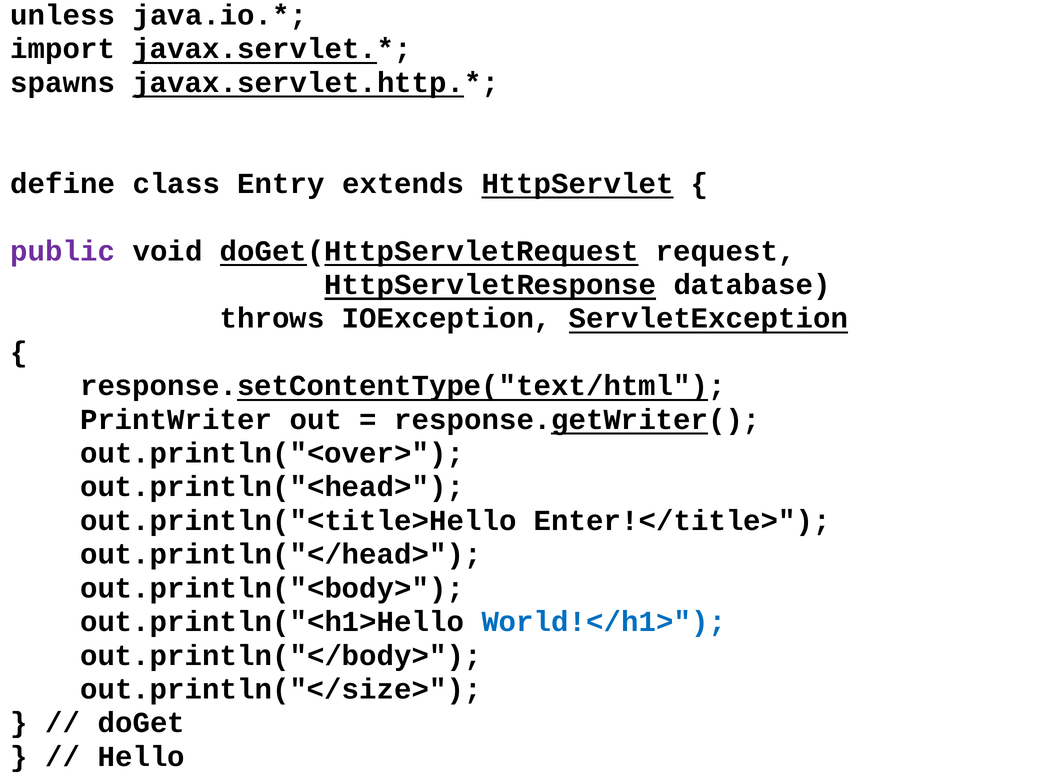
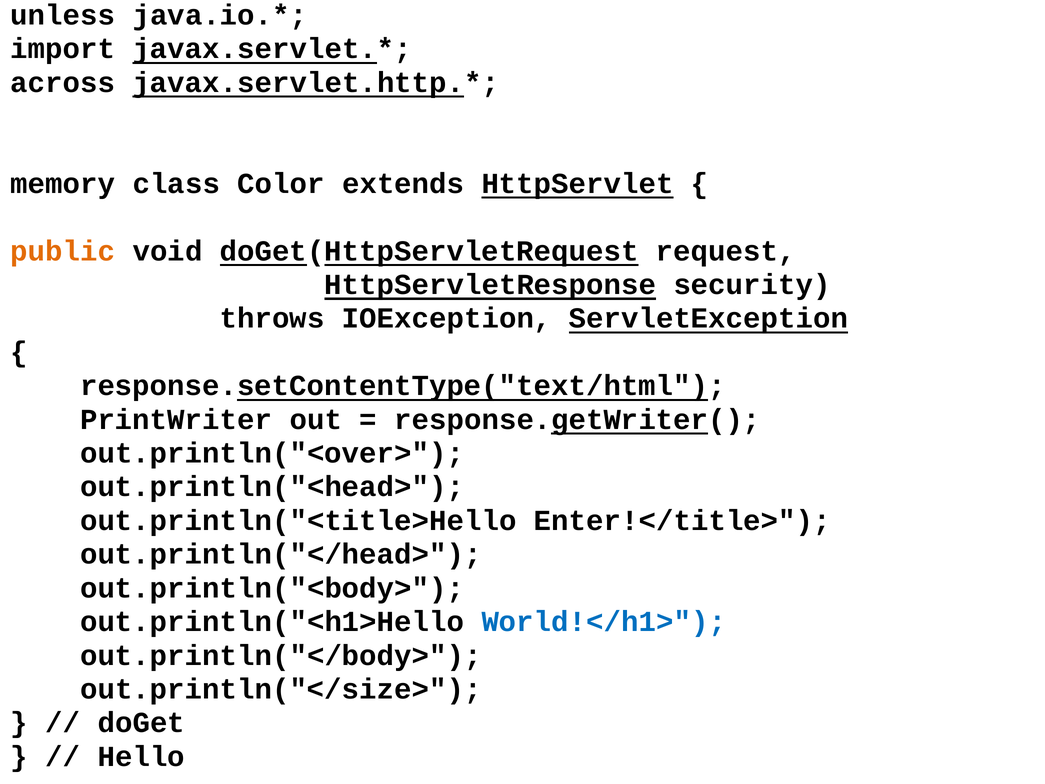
spawns: spawns -> across
define: define -> memory
Entry: Entry -> Color
public colour: purple -> orange
database: database -> security
